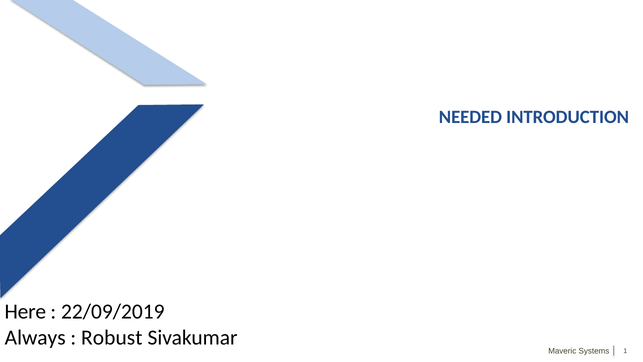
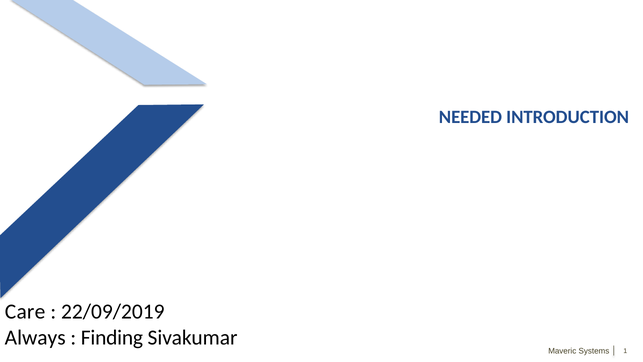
Here: Here -> Care
Robust: Robust -> Finding
